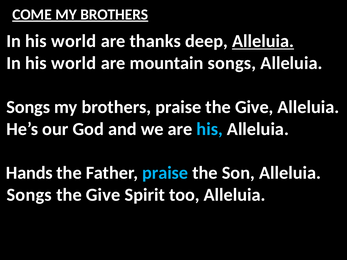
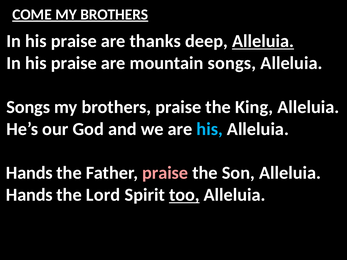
world at (74, 41): world -> praise
world at (74, 63): world -> praise
praise the Give: Give -> King
praise at (165, 173) colour: light blue -> pink
Songs at (29, 195): Songs -> Hands
Give at (103, 195): Give -> Lord
too underline: none -> present
